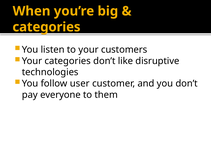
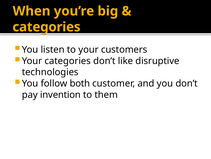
user: user -> both
everyone: everyone -> invention
